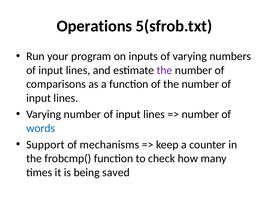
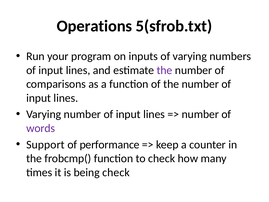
words colour: blue -> purple
mechanisms: mechanisms -> performance
being saved: saved -> check
